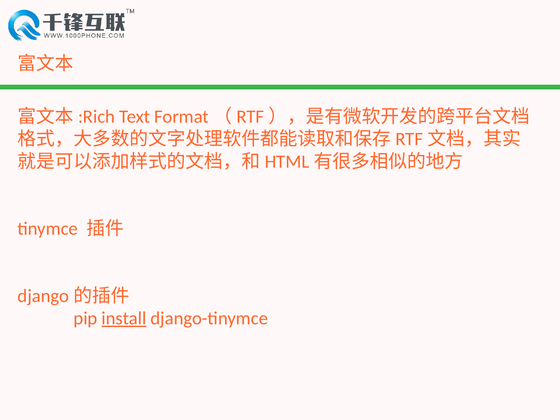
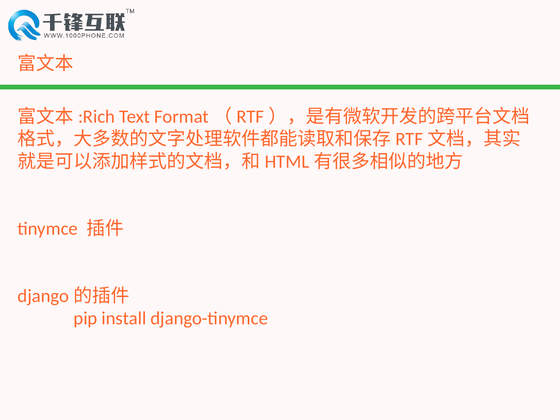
install underline: present -> none
